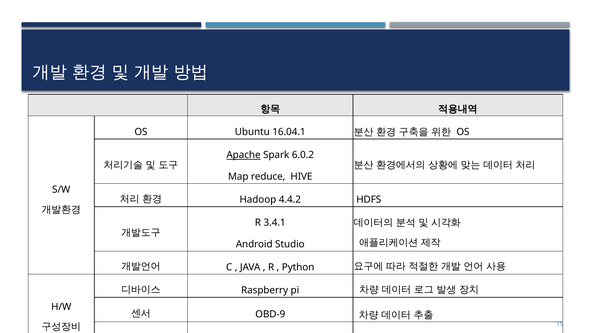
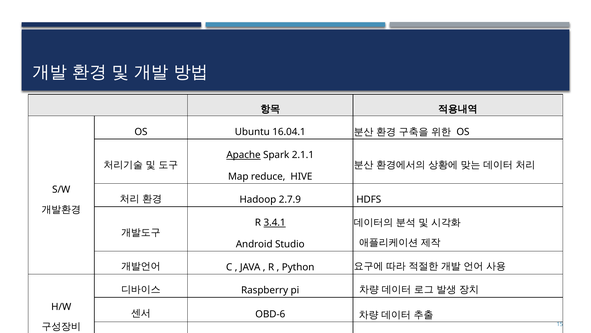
6.0.2: 6.0.2 -> 2.1.1
4.4.2: 4.4.2 -> 2.7.9
3.4.1 underline: none -> present
OBD-9: OBD-9 -> OBD-6
